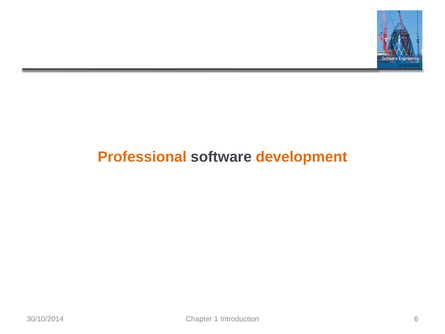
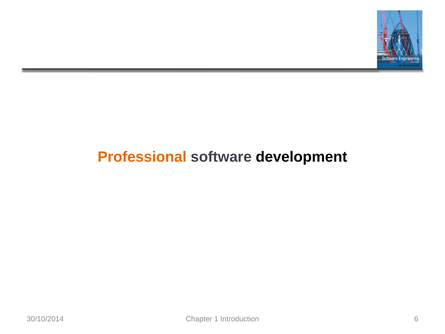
development colour: orange -> black
